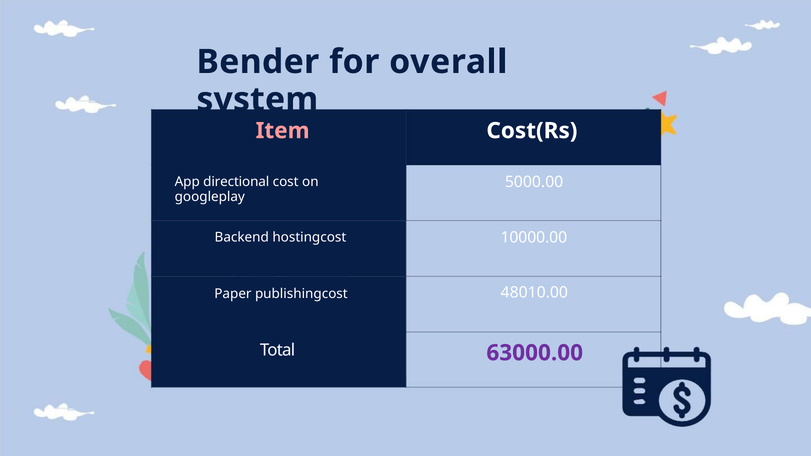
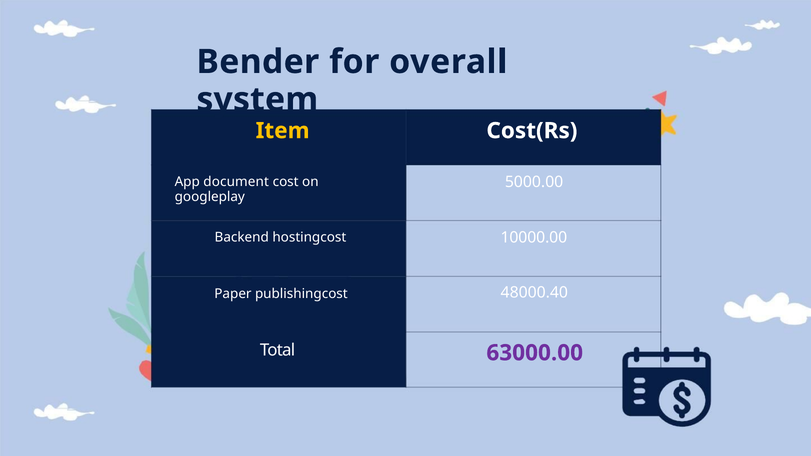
Item colour: pink -> yellow
directional: directional -> document
48010.00: 48010.00 -> 48000.40
